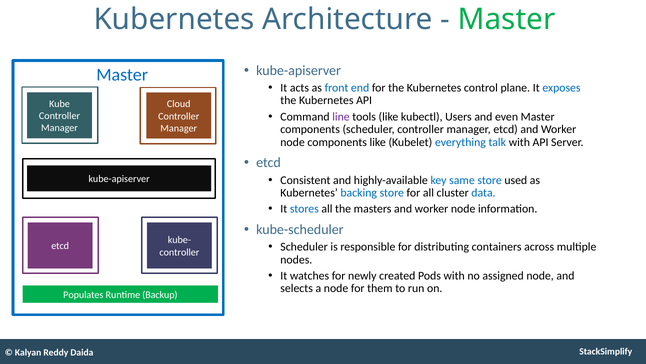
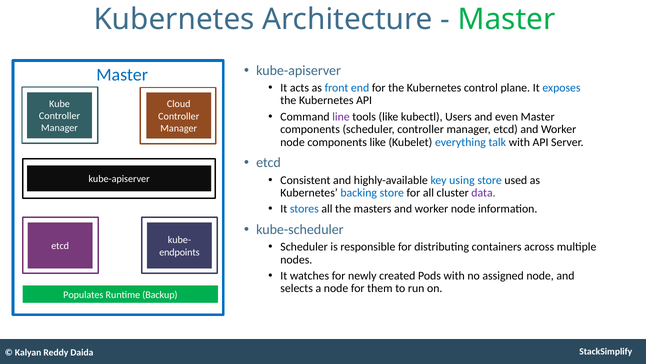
same: same -> using
data colour: blue -> purple
controller at (179, 252): controller -> endpoints
